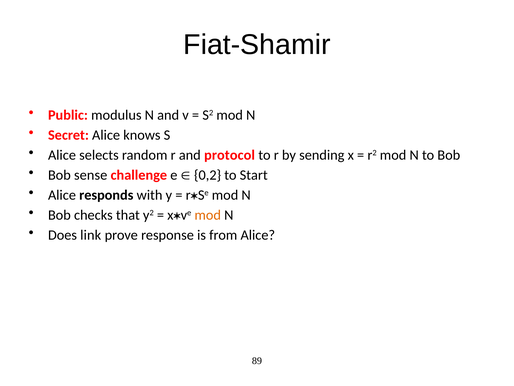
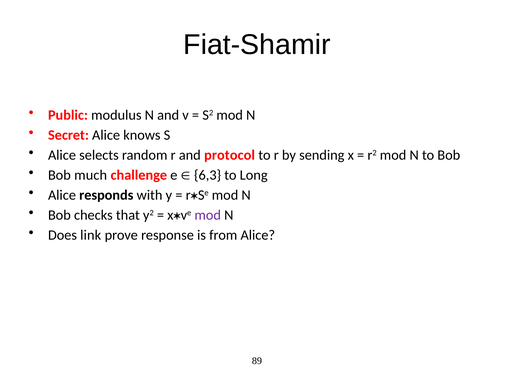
sense: sense -> much
0,2: 0,2 -> 6,3
Start: Start -> Long
mod at (208, 215) colour: orange -> purple
